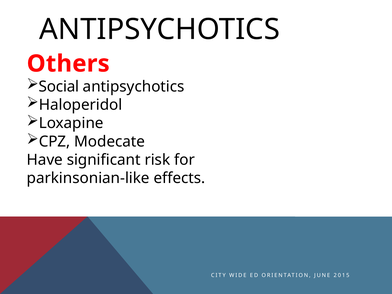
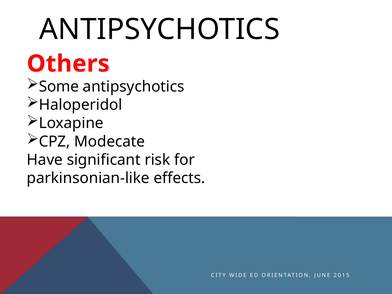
Social: Social -> Some
